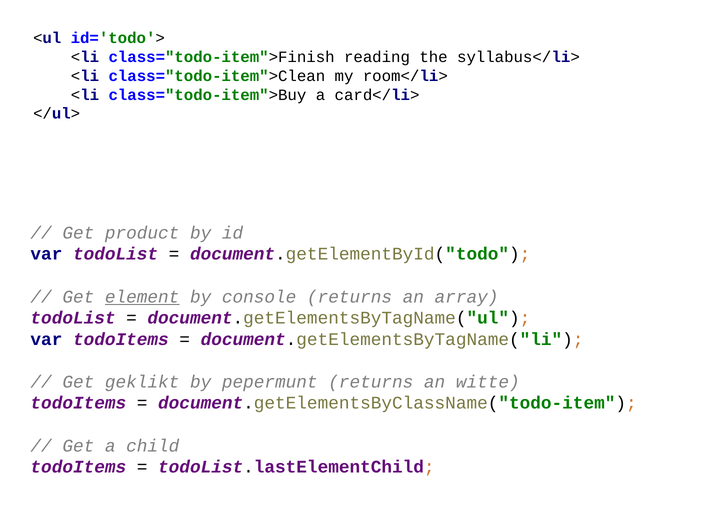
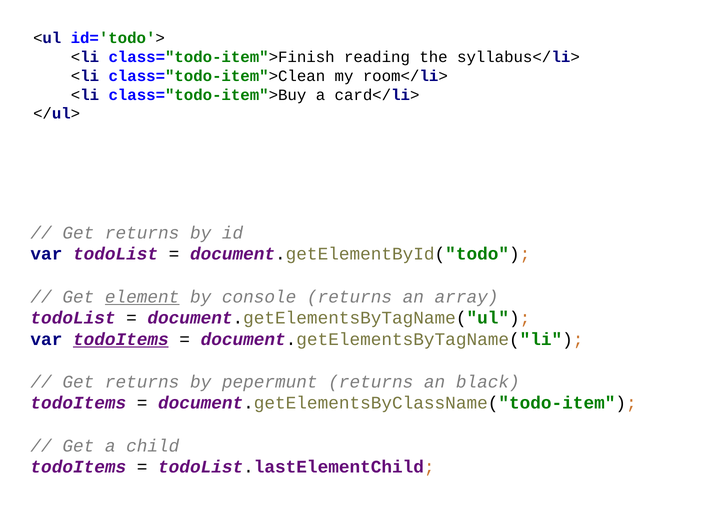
product at (142, 233): product -> returns
todoItems at (121, 339) underline: none -> present
geklikt at (142, 382): geklikt -> returns
witte: witte -> black
